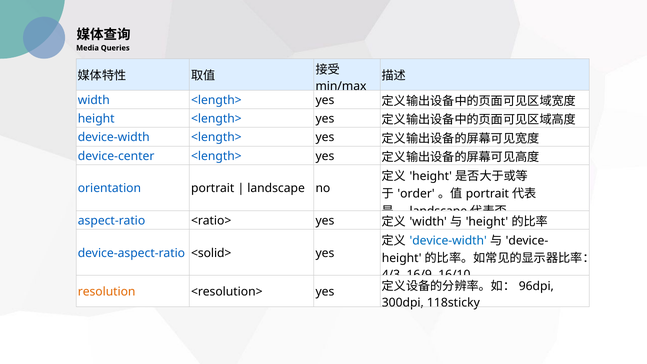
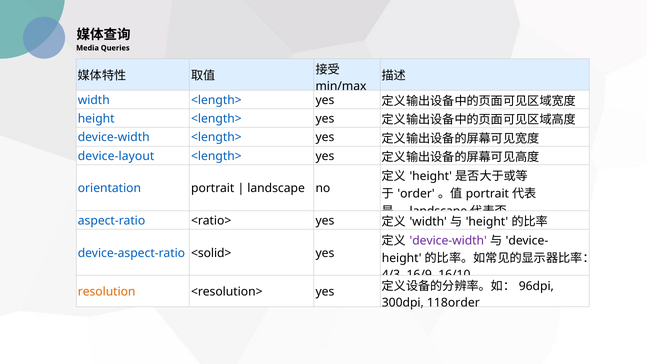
device-center: device-center -> device-layout
device-width at (448, 241) colour: blue -> purple
118sticky: 118sticky -> 118order
